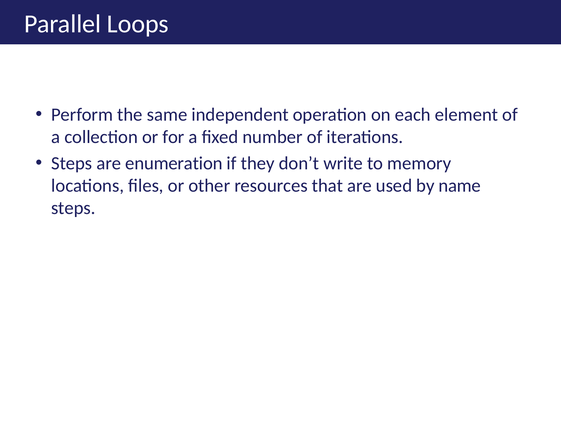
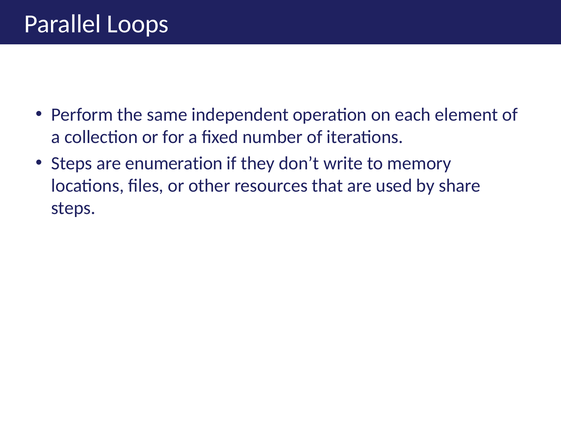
name: name -> share
